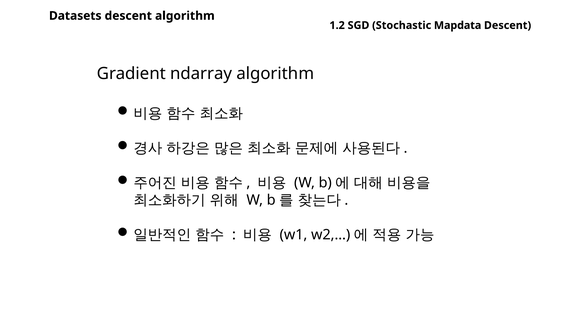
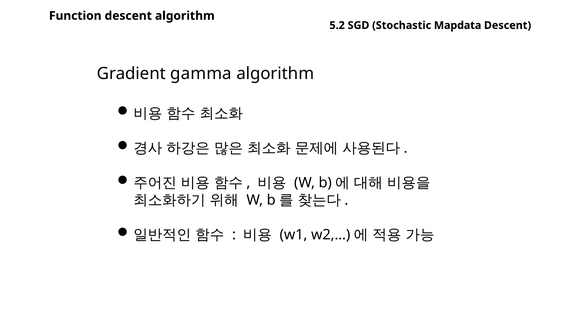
Datasets: Datasets -> Function
1.2: 1.2 -> 5.2
ndarray: ndarray -> gamma
